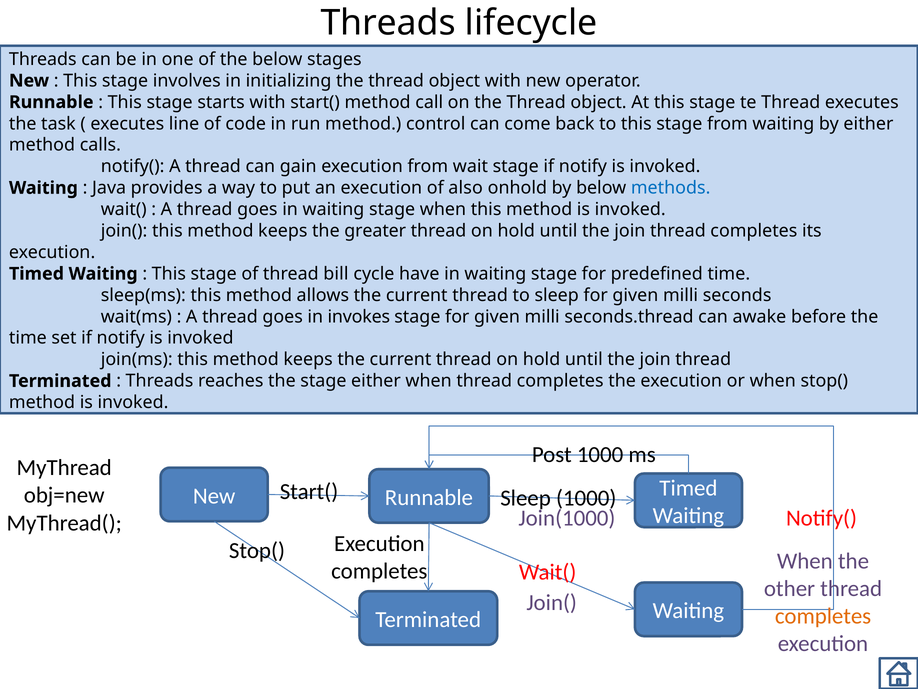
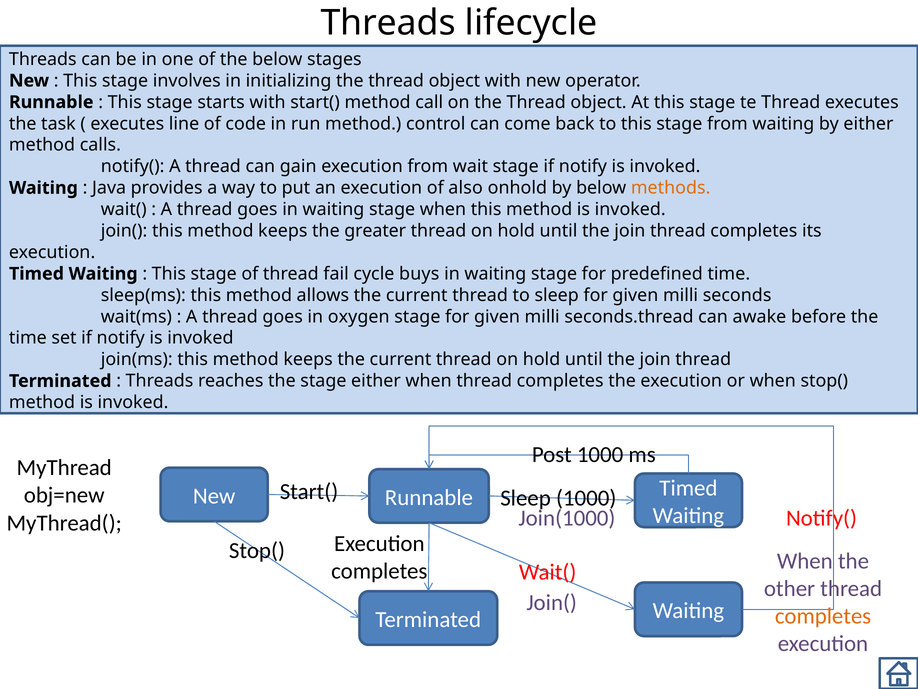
methods colour: blue -> orange
bill: bill -> fail
have: have -> buys
invokes: invokes -> oxygen
